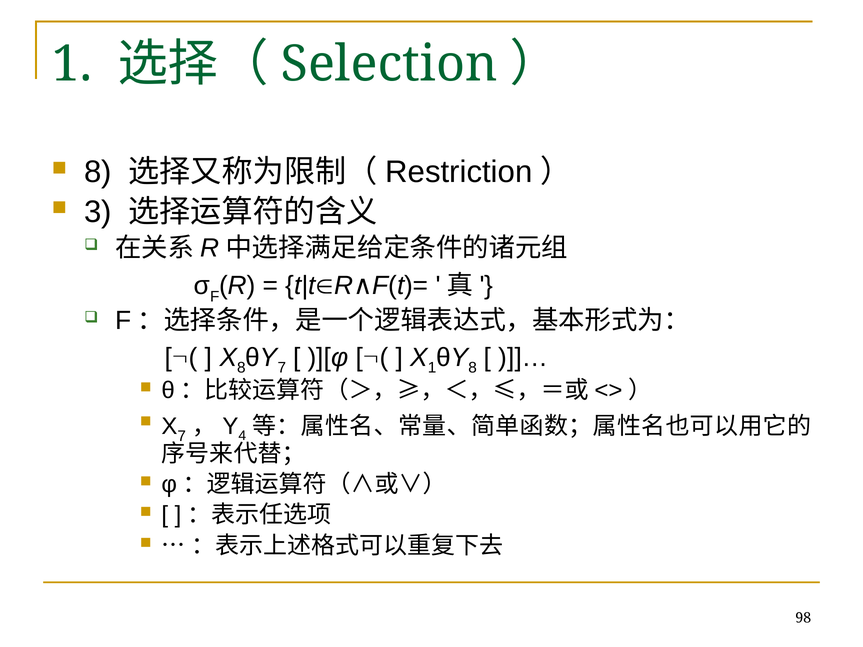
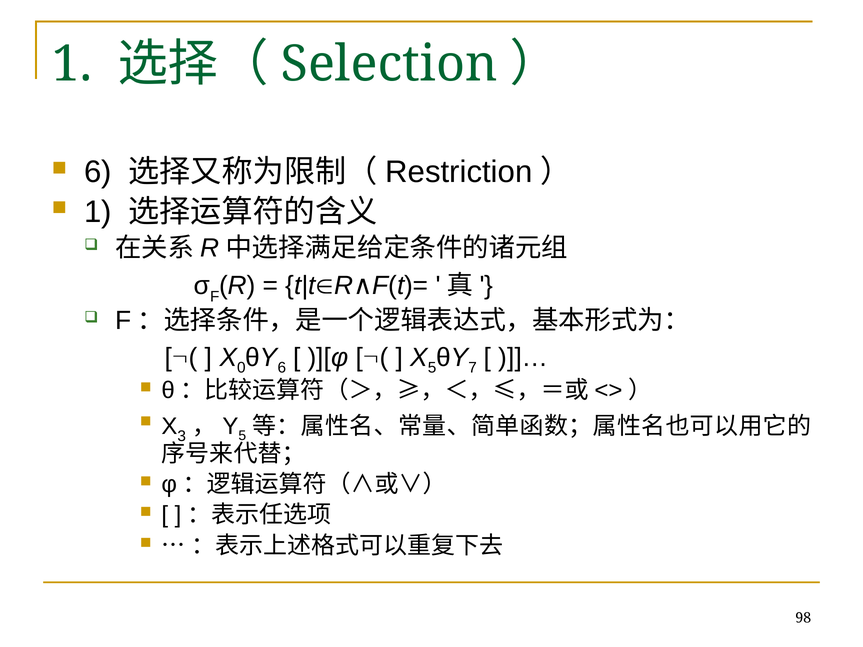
8 at (98, 172): 8 -> 6
3 at (98, 212): 3 -> 1
8 at (241, 368): 8 -> 0
7 at (282, 368): 7 -> 6
1 at (432, 368): 1 -> 5
8 at (473, 368): 8 -> 7
7 at (182, 436): 7 -> 3
4 at (242, 436): 4 -> 5
